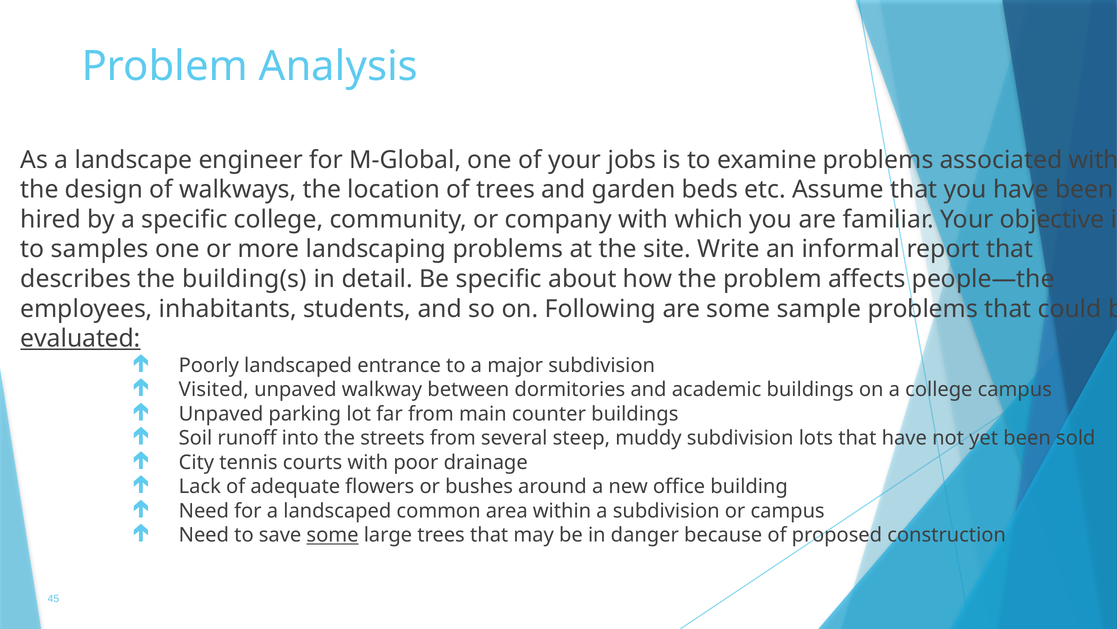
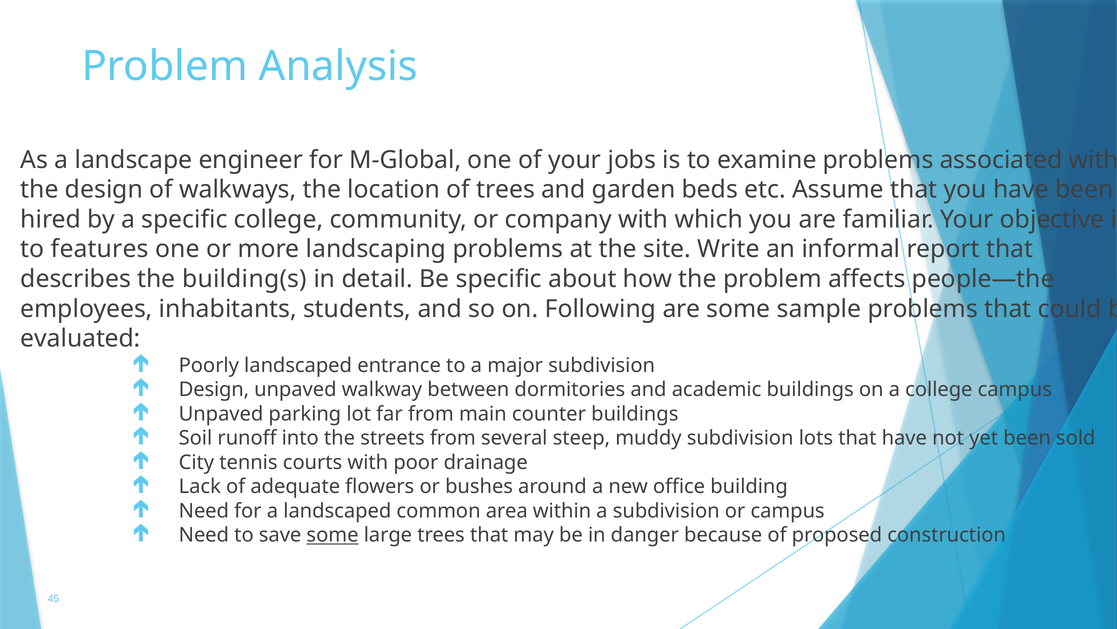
samples: samples -> features
evaluated underline: present -> none
Visited at (214, 389): Visited -> Design
